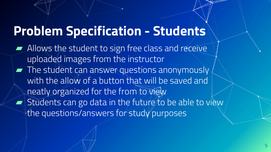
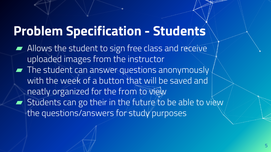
allow: allow -> week
data: data -> their
